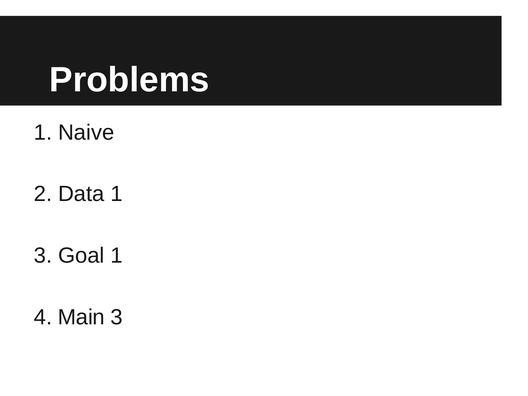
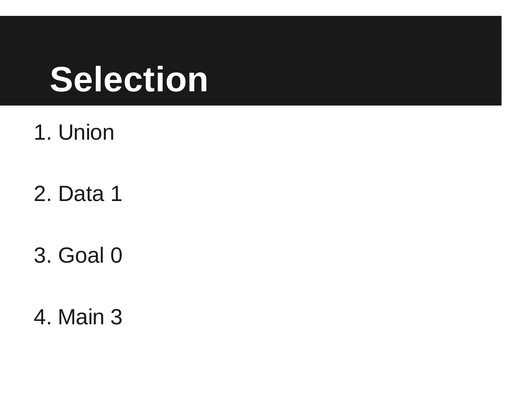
Problems: Problems -> Selection
Naive: Naive -> Union
Goal 1: 1 -> 0
